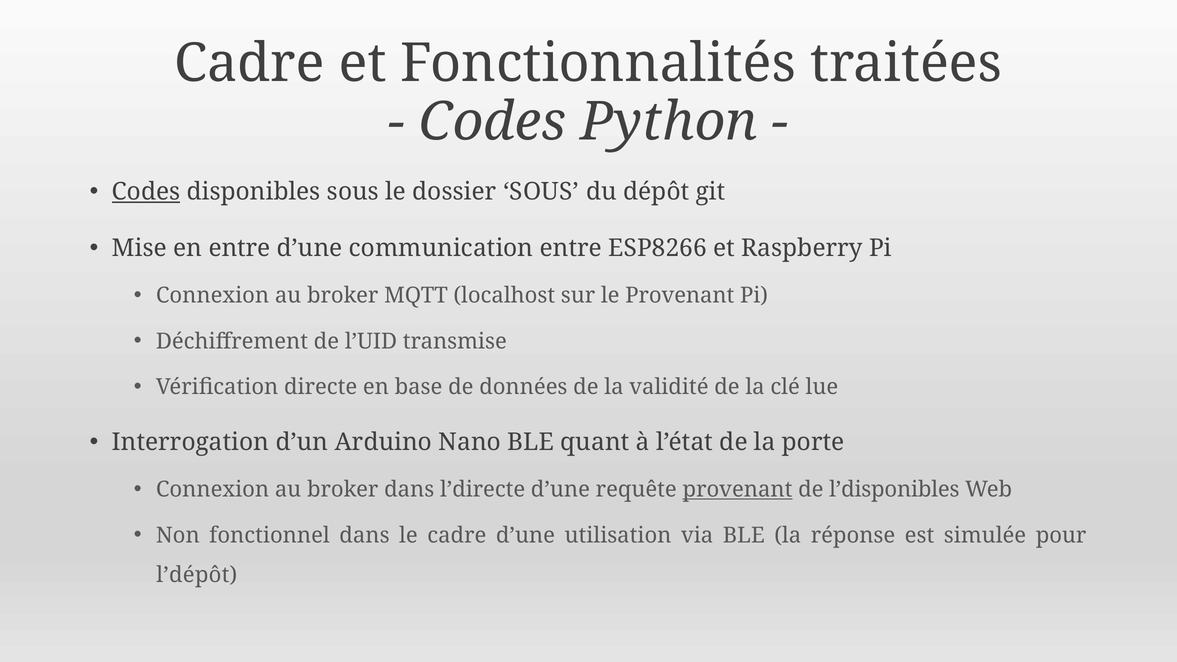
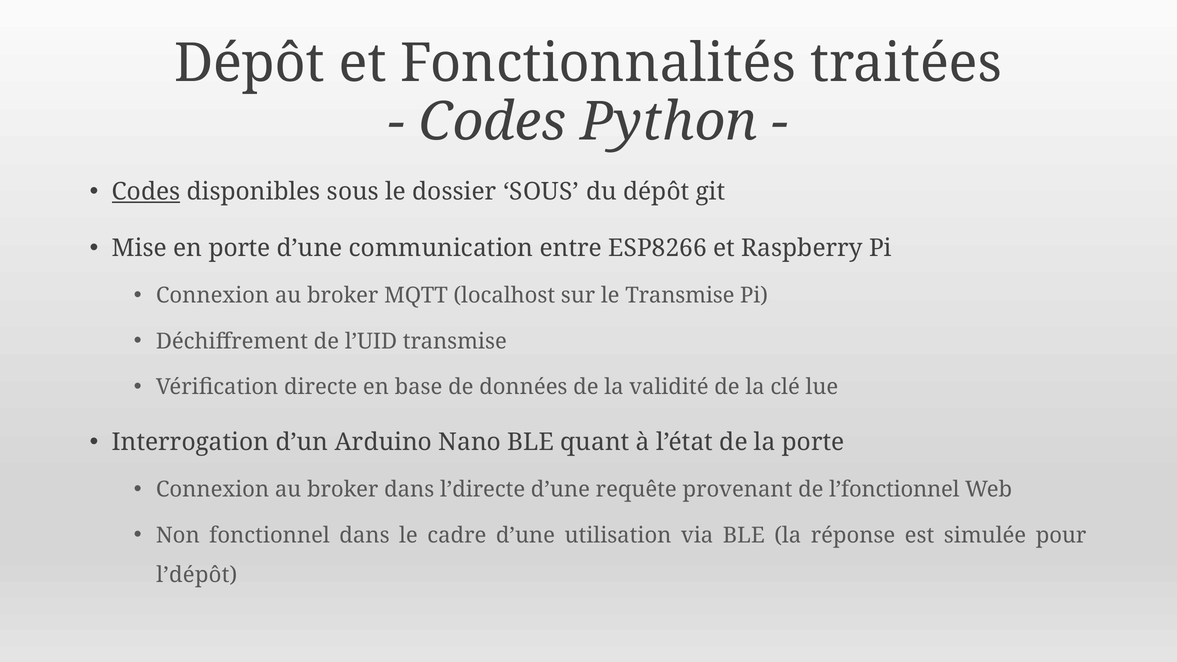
Cadre at (249, 64): Cadre -> Dépôt
en entre: entre -> porte
le Provenant: Provenant -> Transmise
provenant at (738, 490) underline: present -> none
l’disponibles: l’disponibles -> l’fonctionnel
